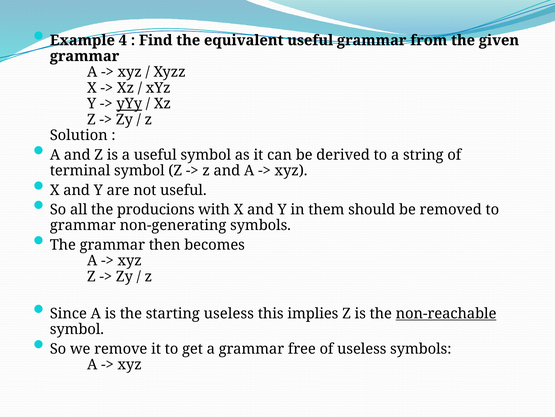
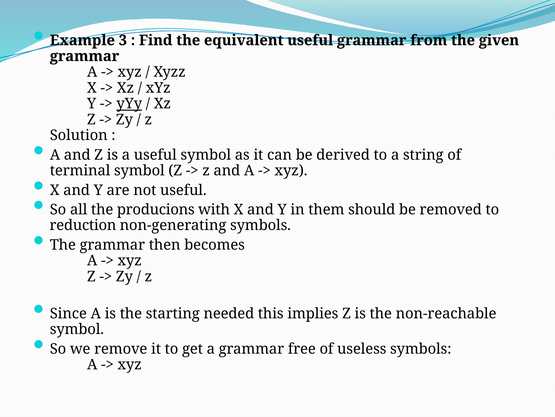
4: 4 -> 3
grammar at (83, 225): grammar -> reduction
starting useless: useless -> needed
non-reachable underline: present -> none
